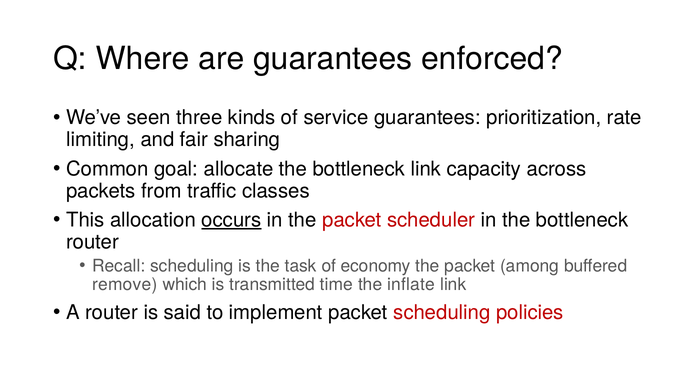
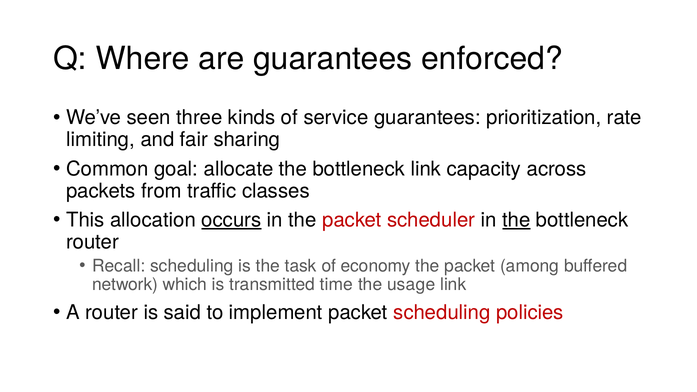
the at (516, 220) underline: none -> present
remove: remove -> network
inflate: inflate -> usage
